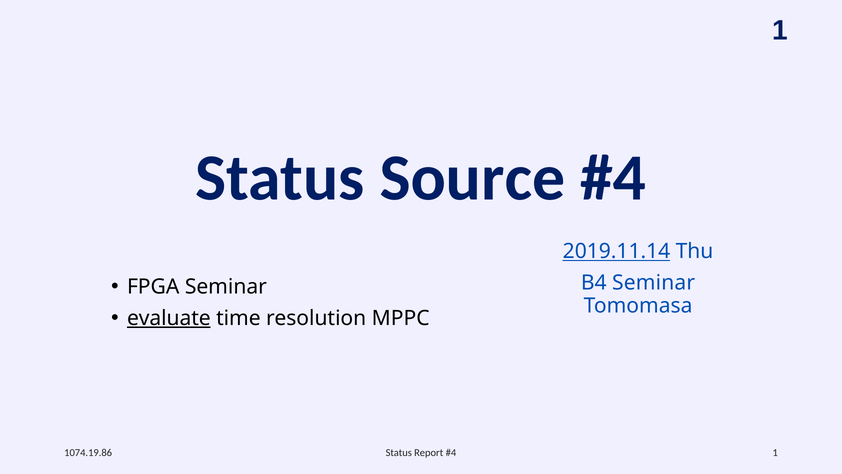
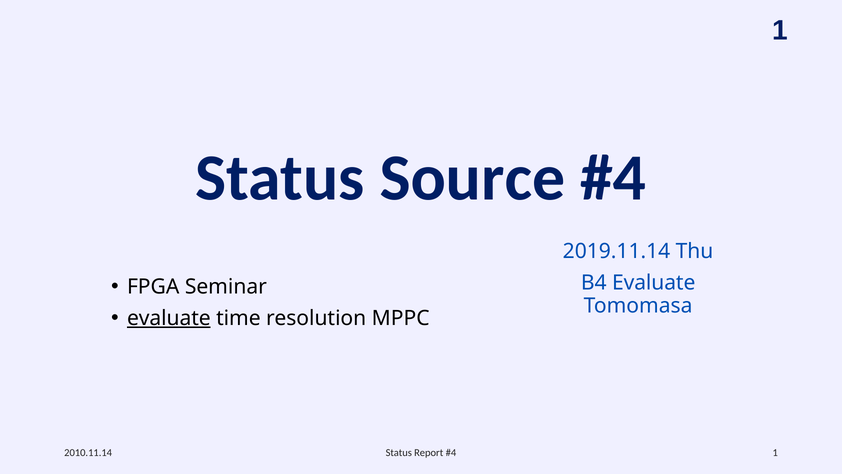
2019.11.14 underline: present -> none
B4 Seminar: Seminar -> Evaluate
1074.19.86: 1074.19.86 -> 2010.11.14
